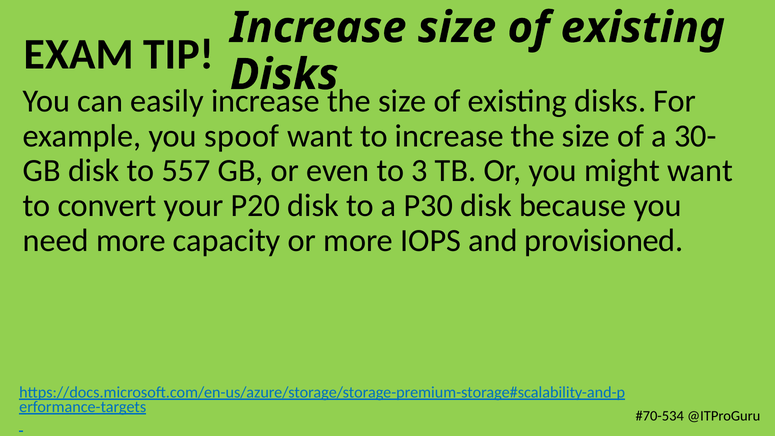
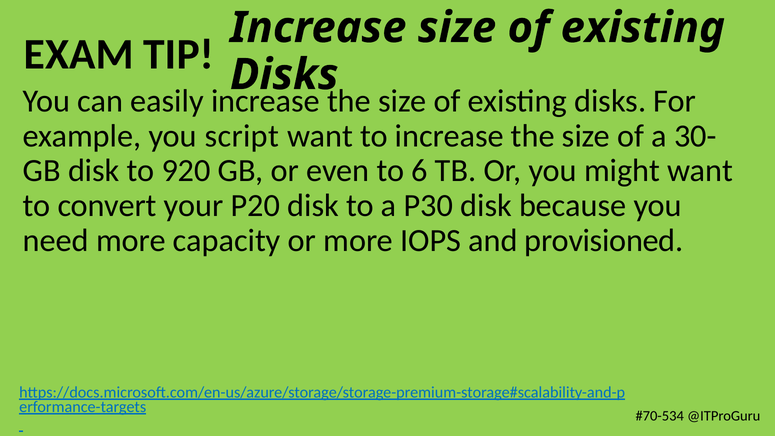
spoof: spoof -> script
557: 557 -> 920
3: 3 -> 6
